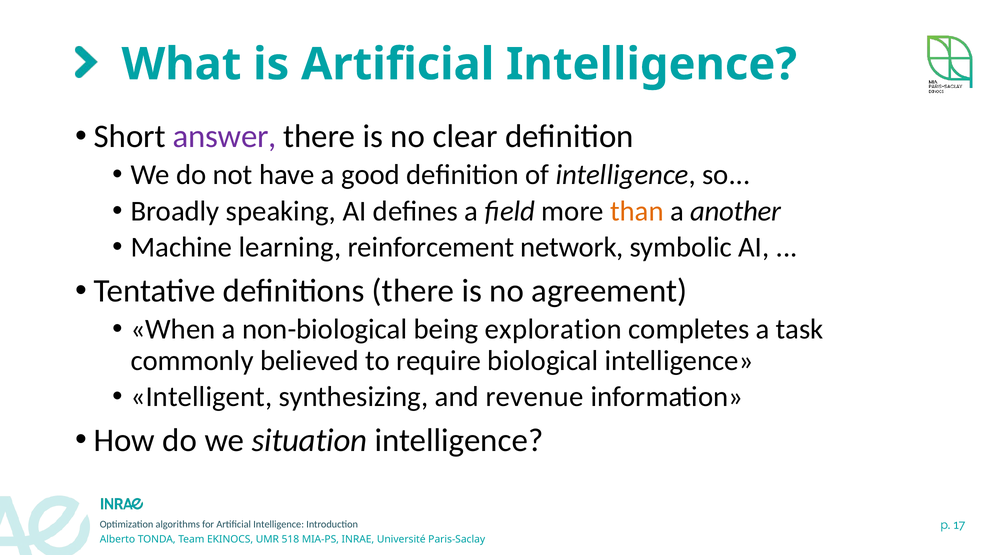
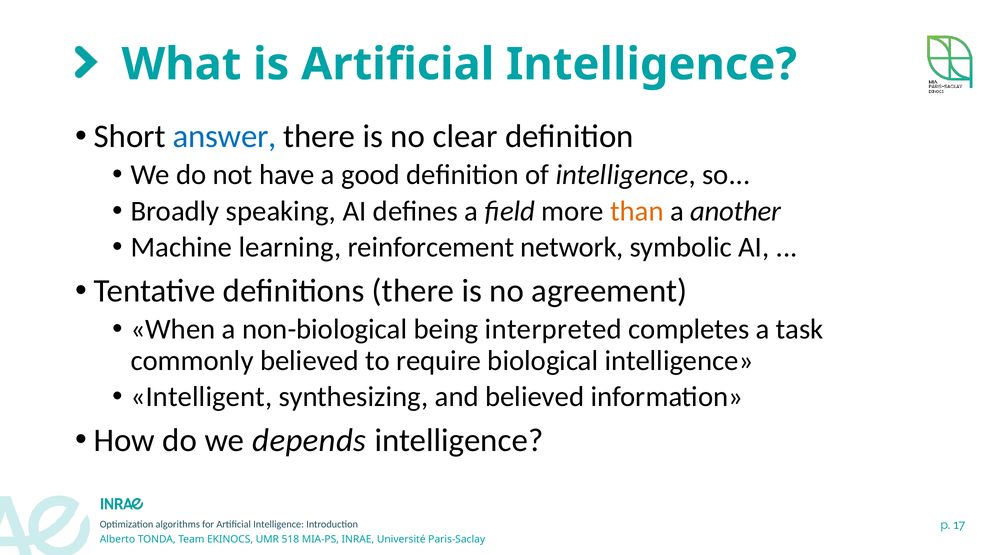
answer colour: purple -> blue
exploration: exploration -> interpreted
and revenue: revenue -> believed
situation: situation -> depends
